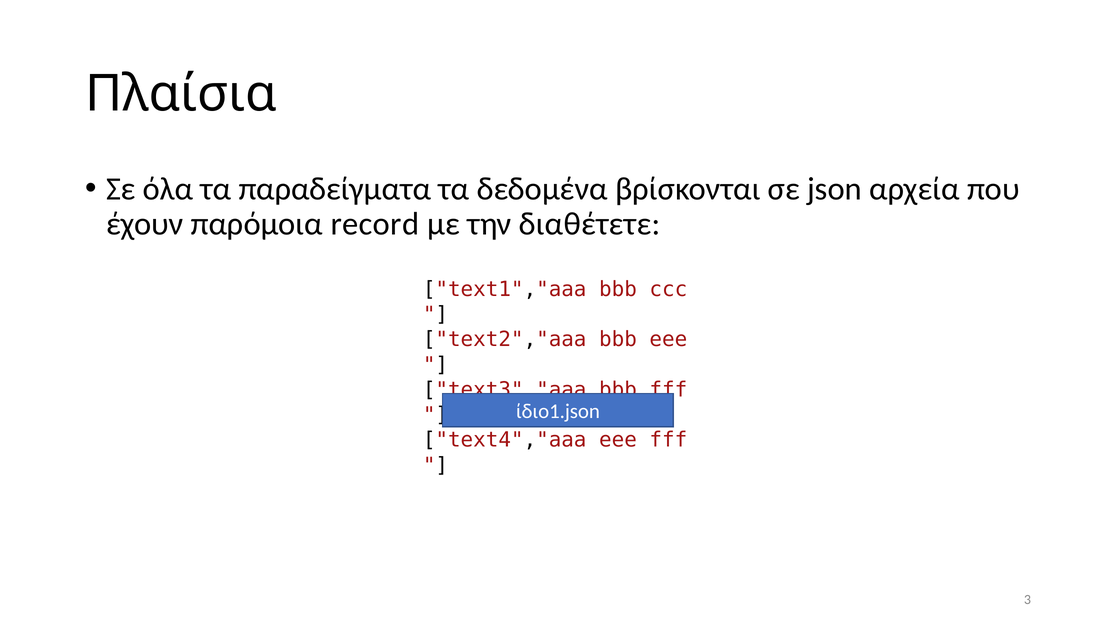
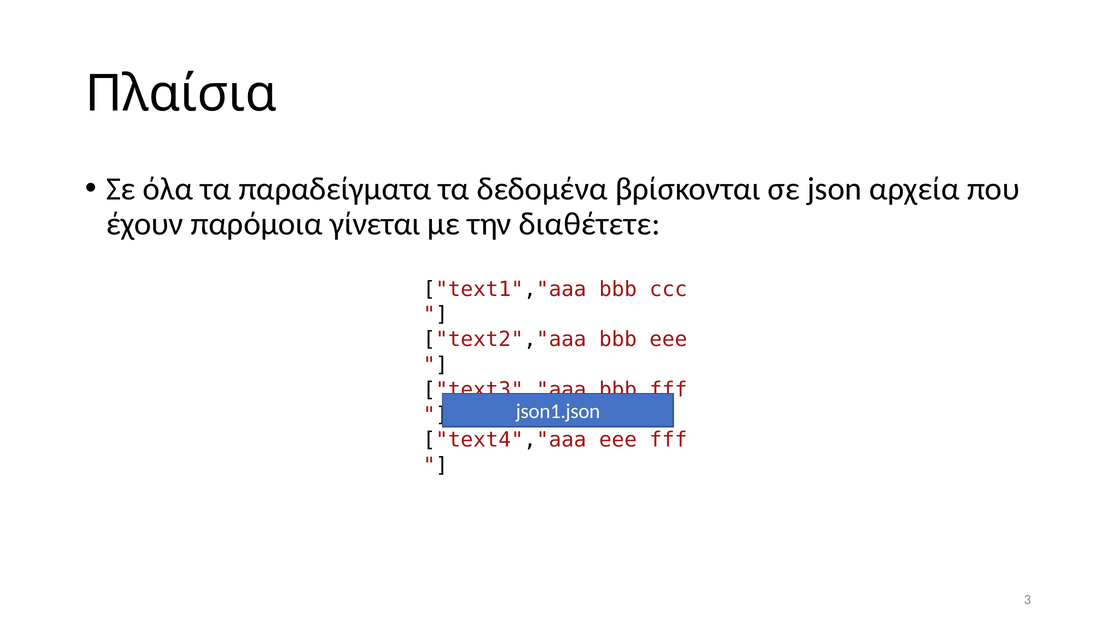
record: record -> γίνεται
ίδιο1.json: ίδιο1.json -> json1.json
